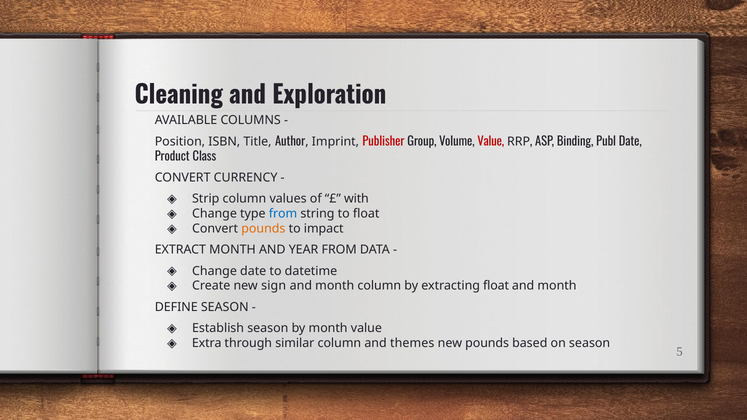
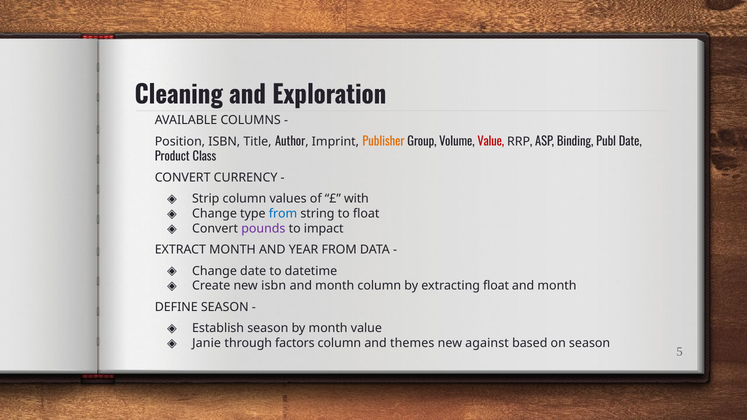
Publisher colour: red -> orange
pounds at (263, 229) colour: orange -> purple
new sign: sign -> isbn
Extra: Extra -> Janie
similar: similar -> factors
new pounds: pounds -> against
